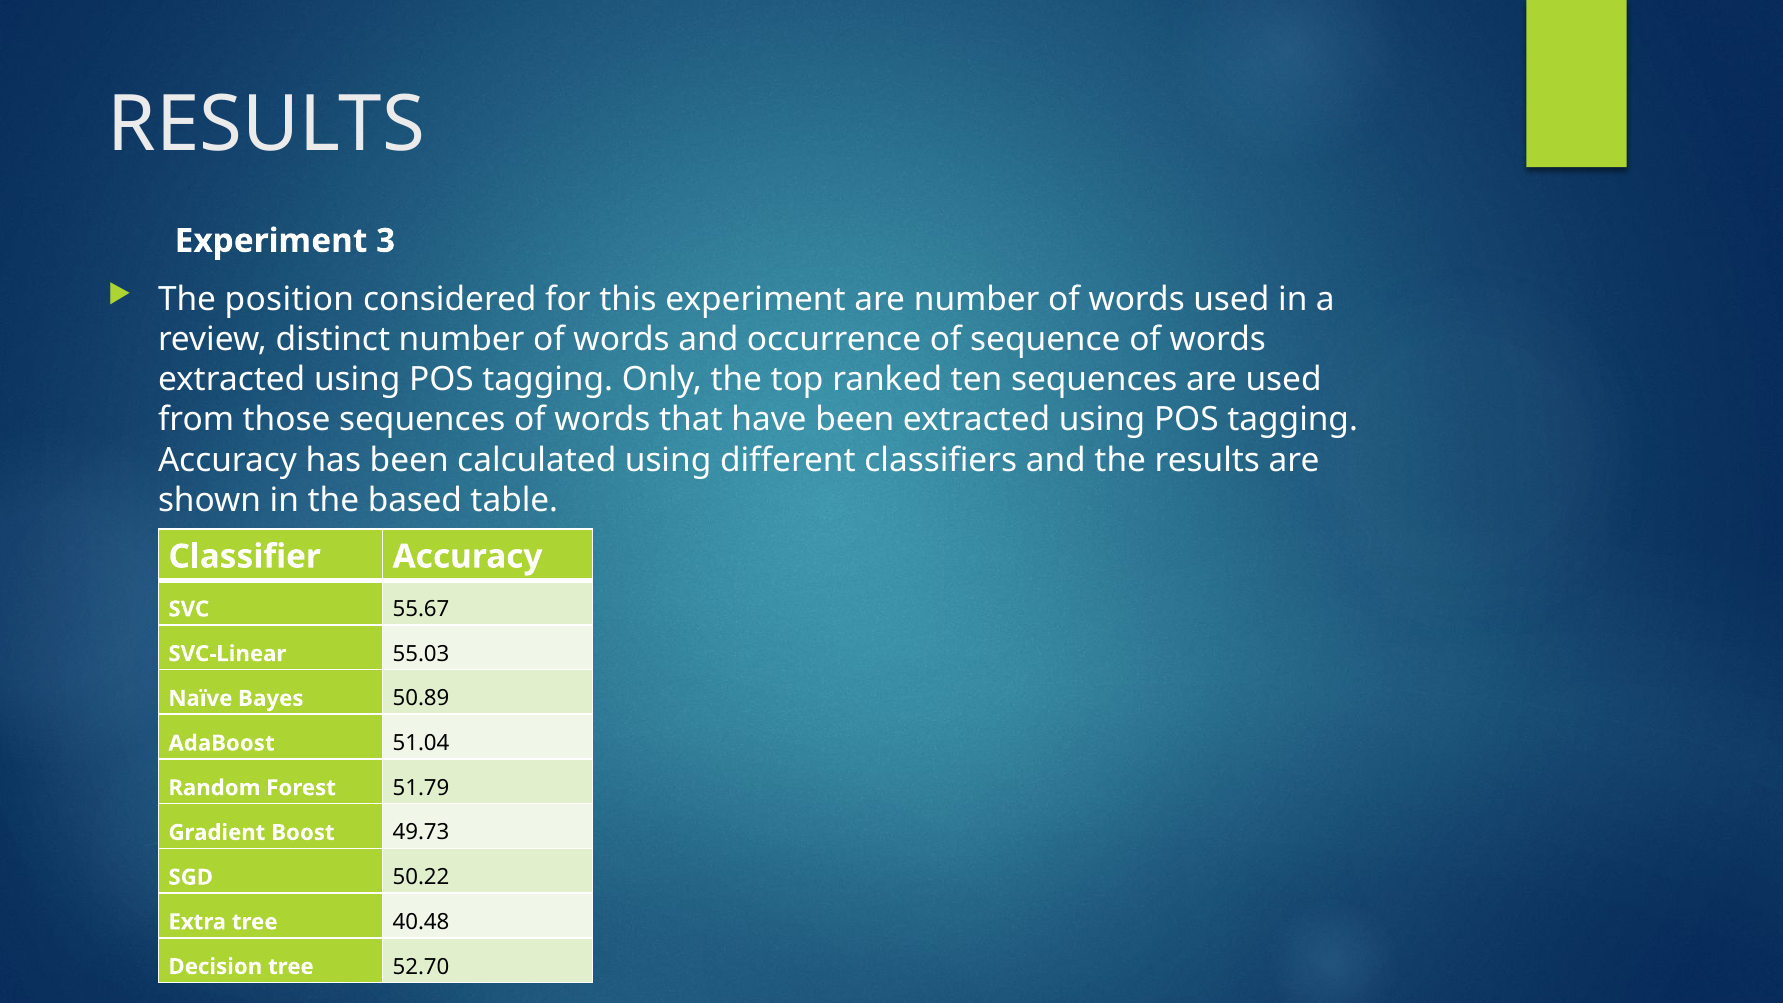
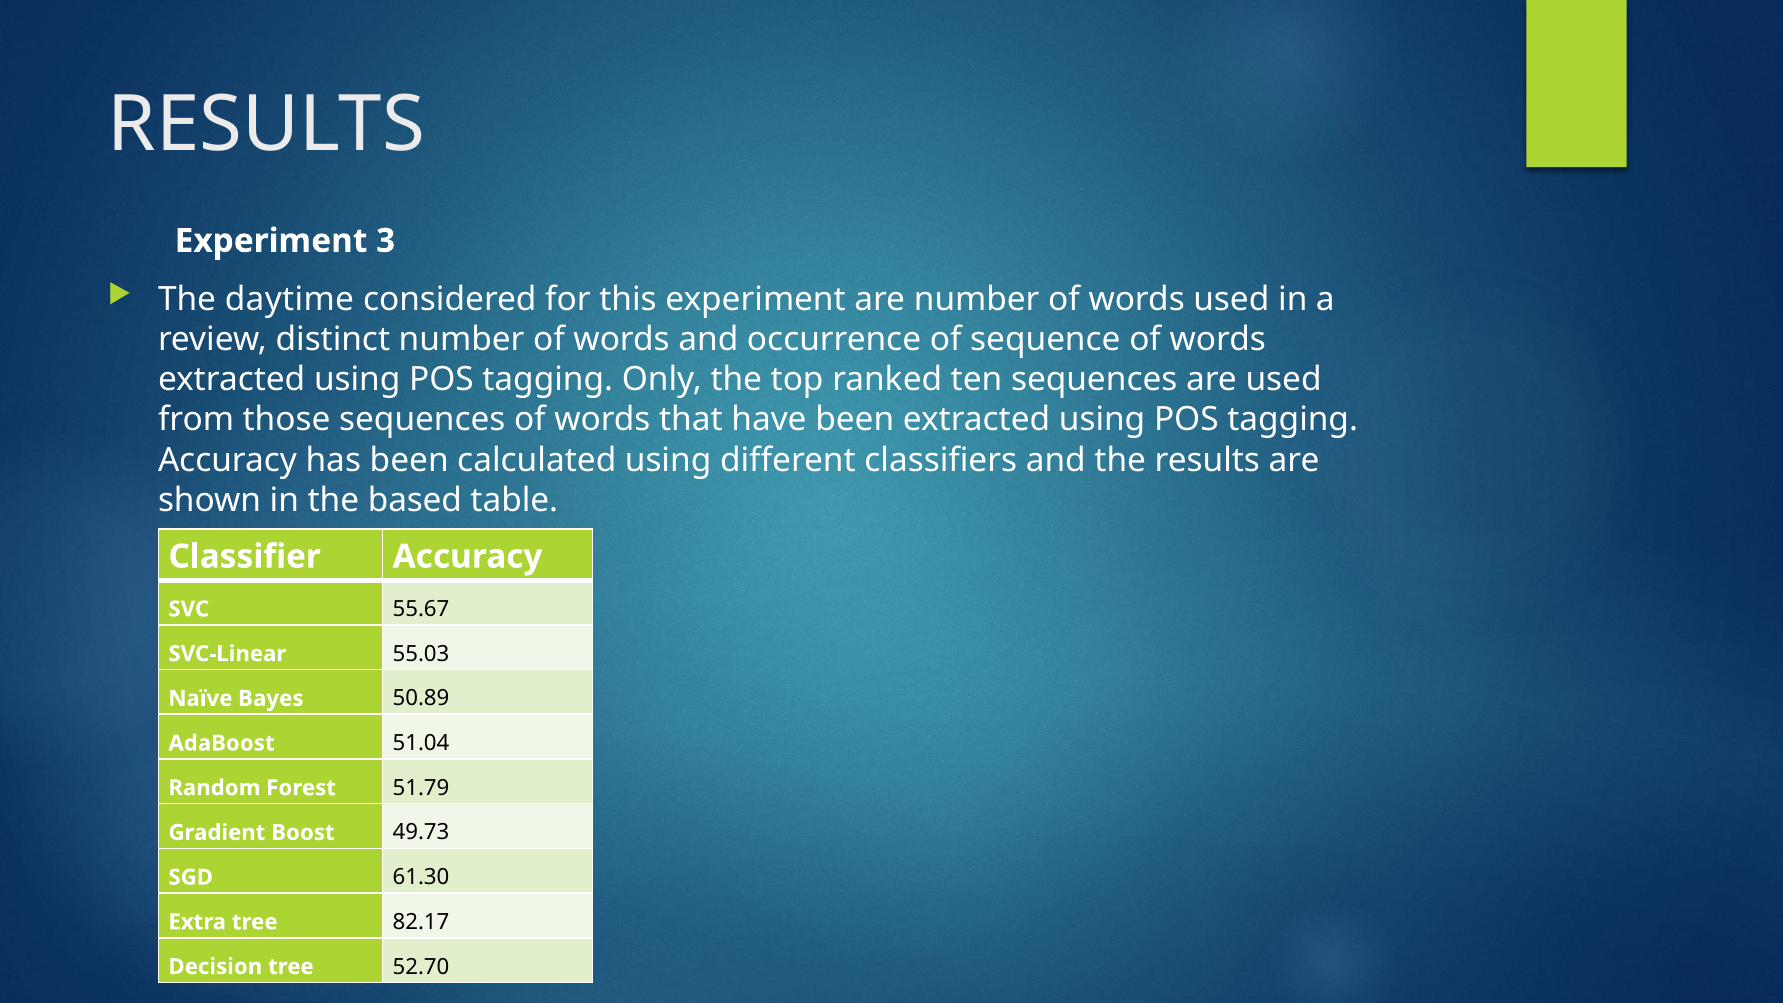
position: position -> daytime
50.22: 50.22 -> 61.30
40.48: 40.48 -> 82.17
